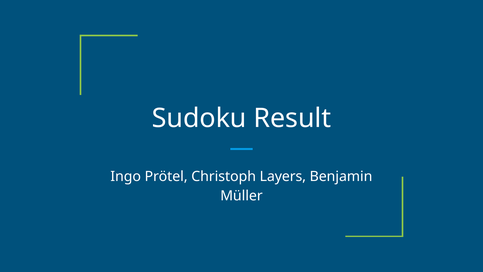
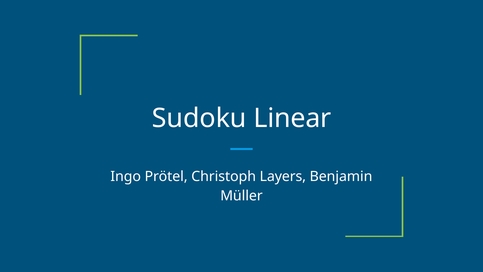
Result: Result -> Linear
